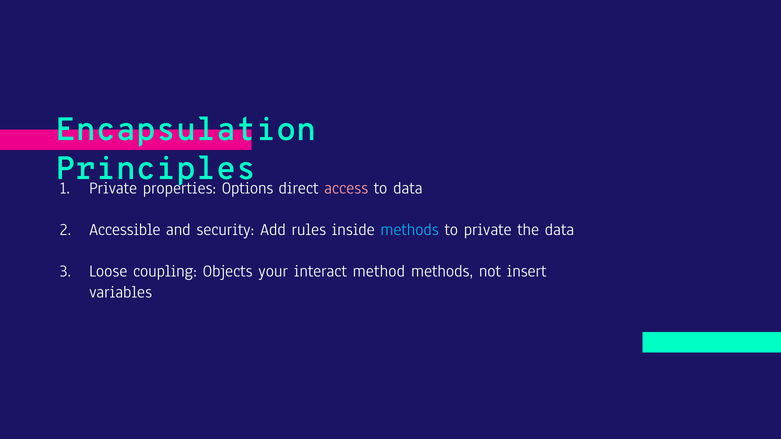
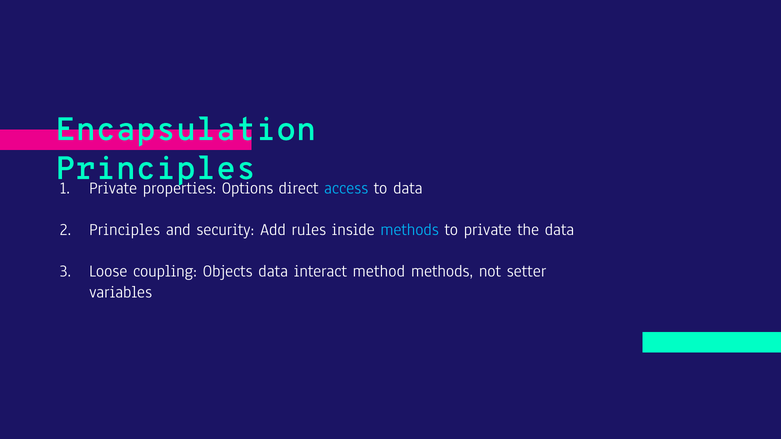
access colour: pink -> light blue
Accessible at (125, 230): Accessible -> Principles
Objects your: your -> data
insert: insert -> setter
